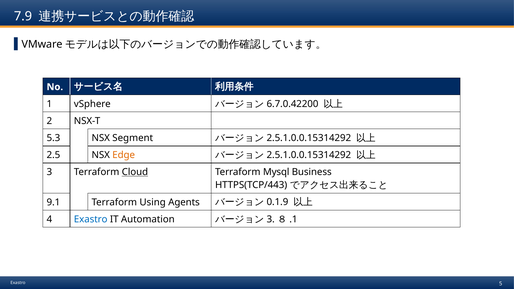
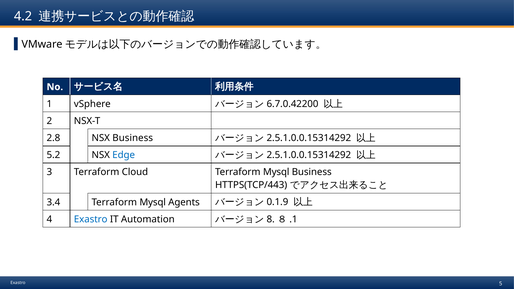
7.9: 7.9 -> 4.2
5.3: 5.3 -> 2.8
NSX Segment: Segment -> Business
2.5: 2.5 -> 5.2
Edge colour: orange -> blue
Cloud underline: present -> none
9.1: 9.1 -> 3.4
Using at (153, 202): Using -> Mysql
3 at (271, 219): 3 -> 8
